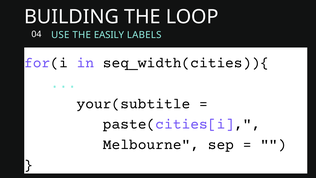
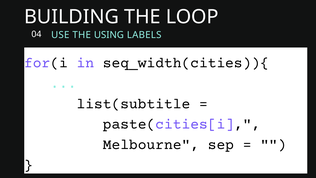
EASILY: EASILY -> USING
your(subtitle: your(subtitle -> list(subtitle
